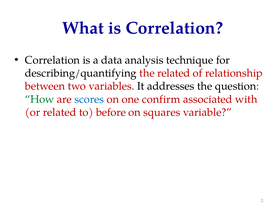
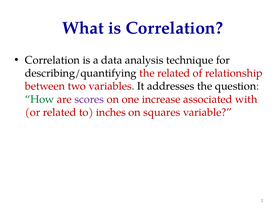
scores colour: blue -> purple
confirm: confirm -> increase
before: before -> inches
